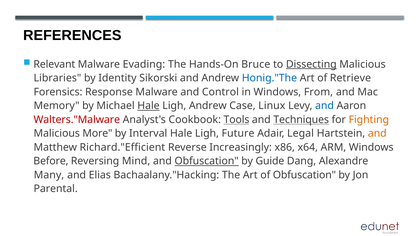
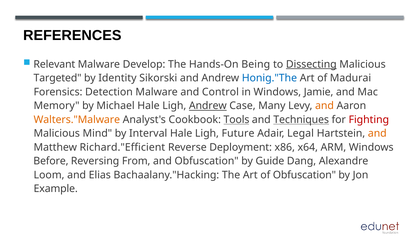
Evading: Evading -> Develop
Bruce: Bruce -> Being
Libraries: Libraries -> Targeted
Retrieve: Retrieve -> Madurai
Response: Response -> Detection
From: From -> Jamie
Hale at (149, 106) underline: present -> none
Andrew at (208, 106) underline: none -> present
Linux: Linux -> Many
and at (324, 106) colour: blue -> orange
Walters."Malware colour: red -> orange
Fighting colour: orange -> red
More: More -> Mind
Increasingly: Increasingly -> Deployment
Mind: Mind -> From
Obfuscation at (207, 161) underline: present -> none
Many: Many -> Loom
Parental: Parental -> Example
